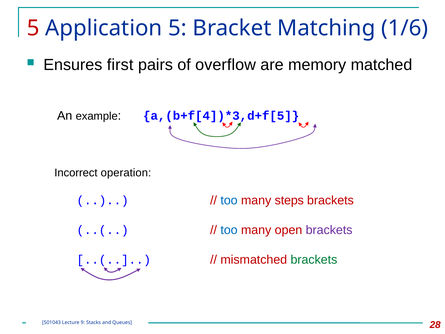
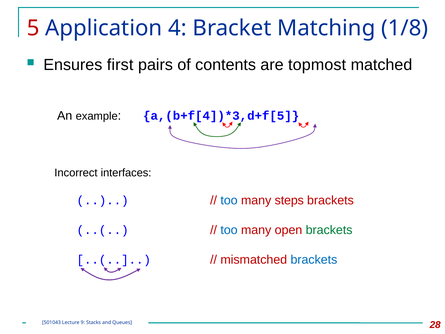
Application 5: 5 -> 4
1/6: 1/6 -> 1/8
overflow: overflow -> contents
memory: memory -> topmost
operation: operation -> interfaces
brackets at (329, 230) colour: purple -> green
brackets at (314, 260) colour: green -> blue
